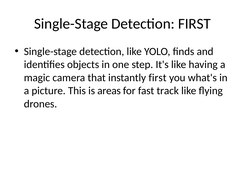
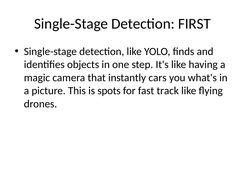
instantly first: first -> cars
areas: areas -> spots
